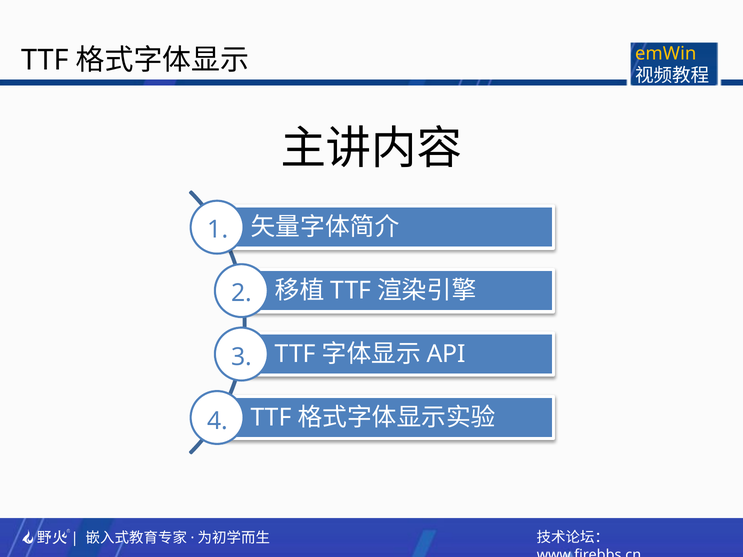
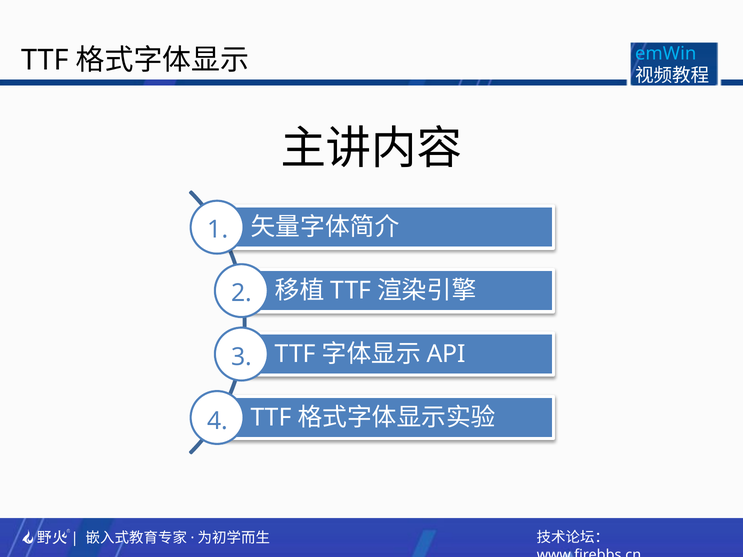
emWin colour: yellow -> light blue
